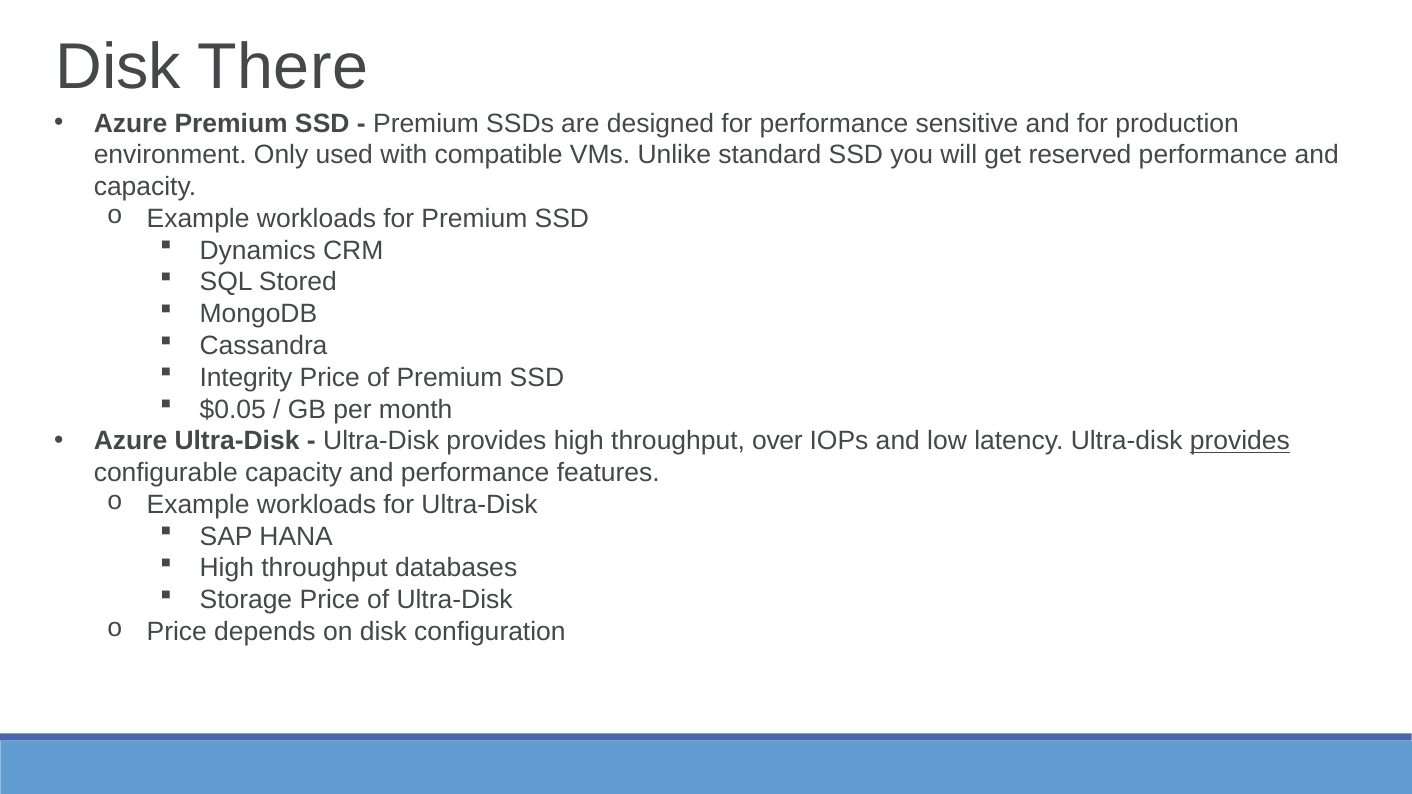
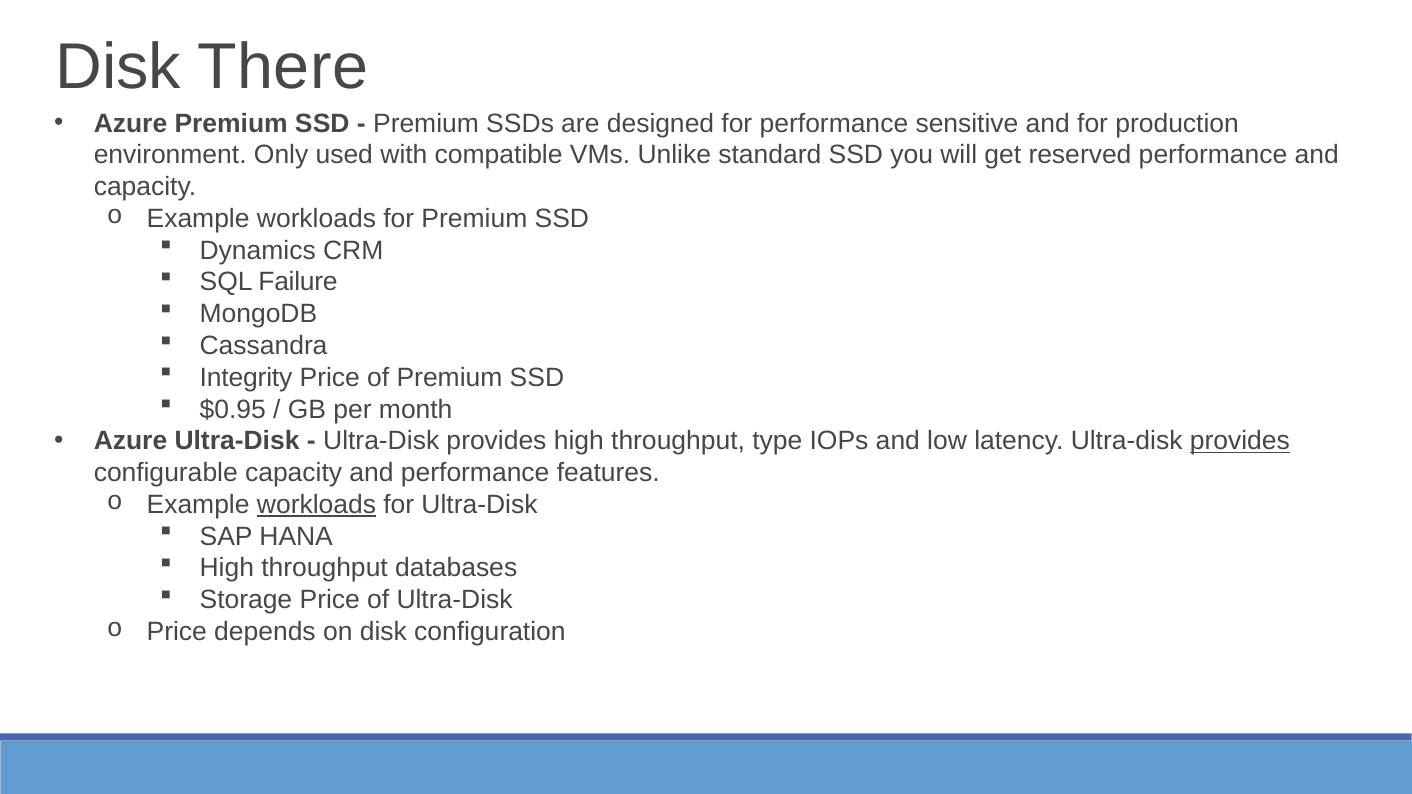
Stored: Stored -> Failure
$0.05: $0.05 -> $0.95
over: over -> type
workloads at (316, 505) underline: none -> present
